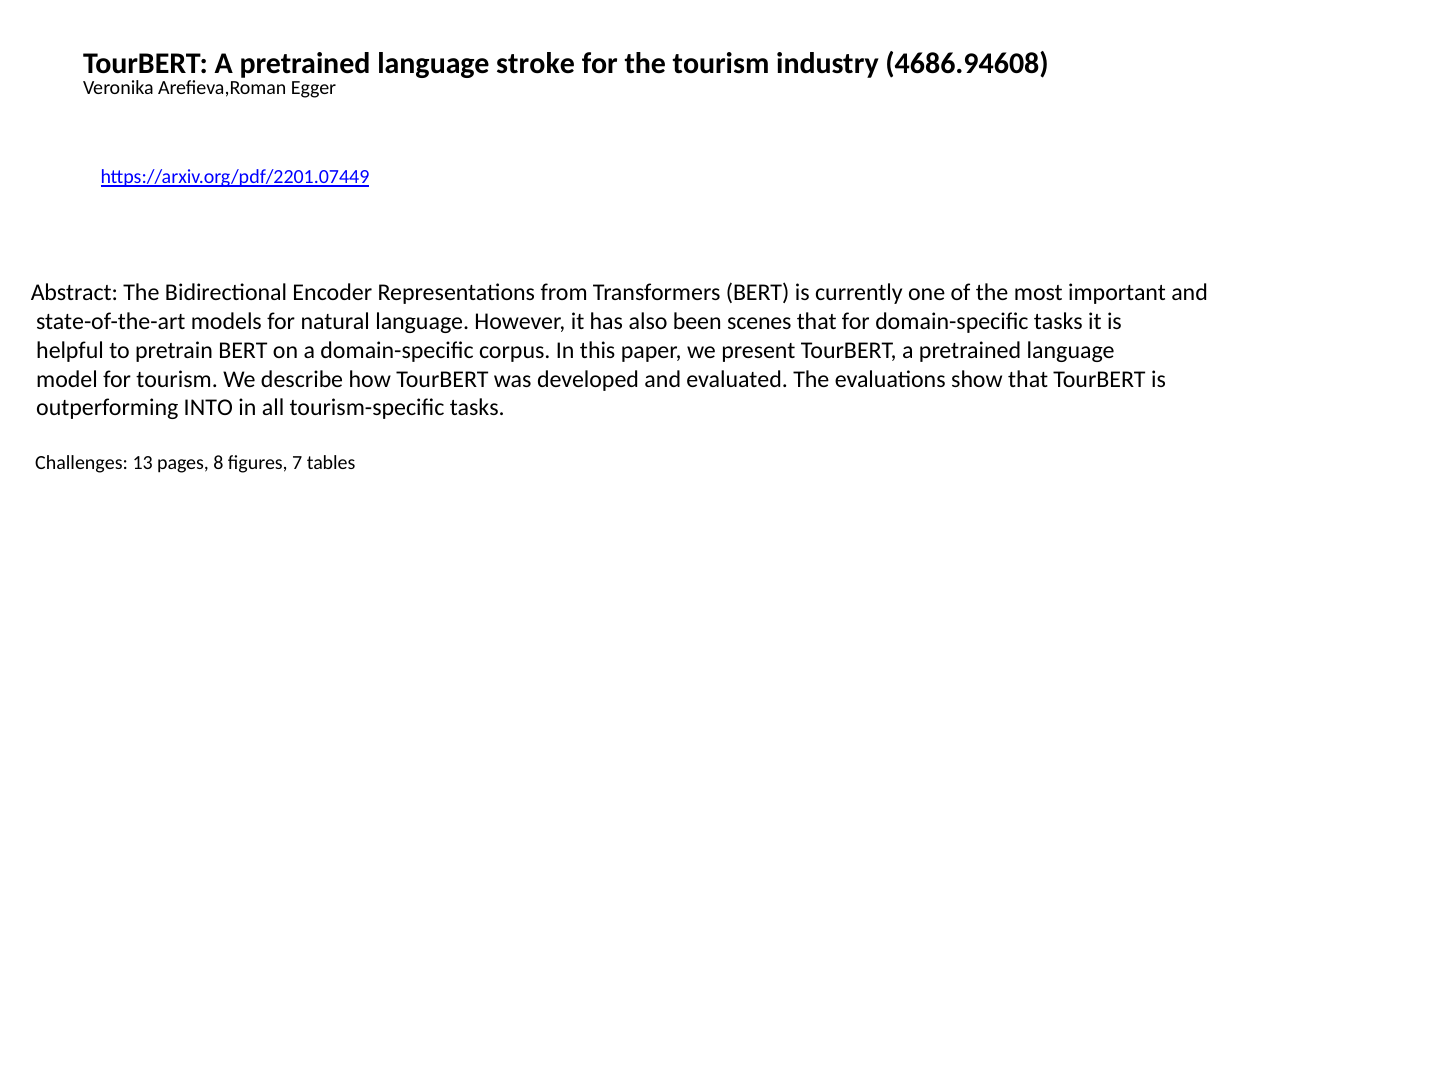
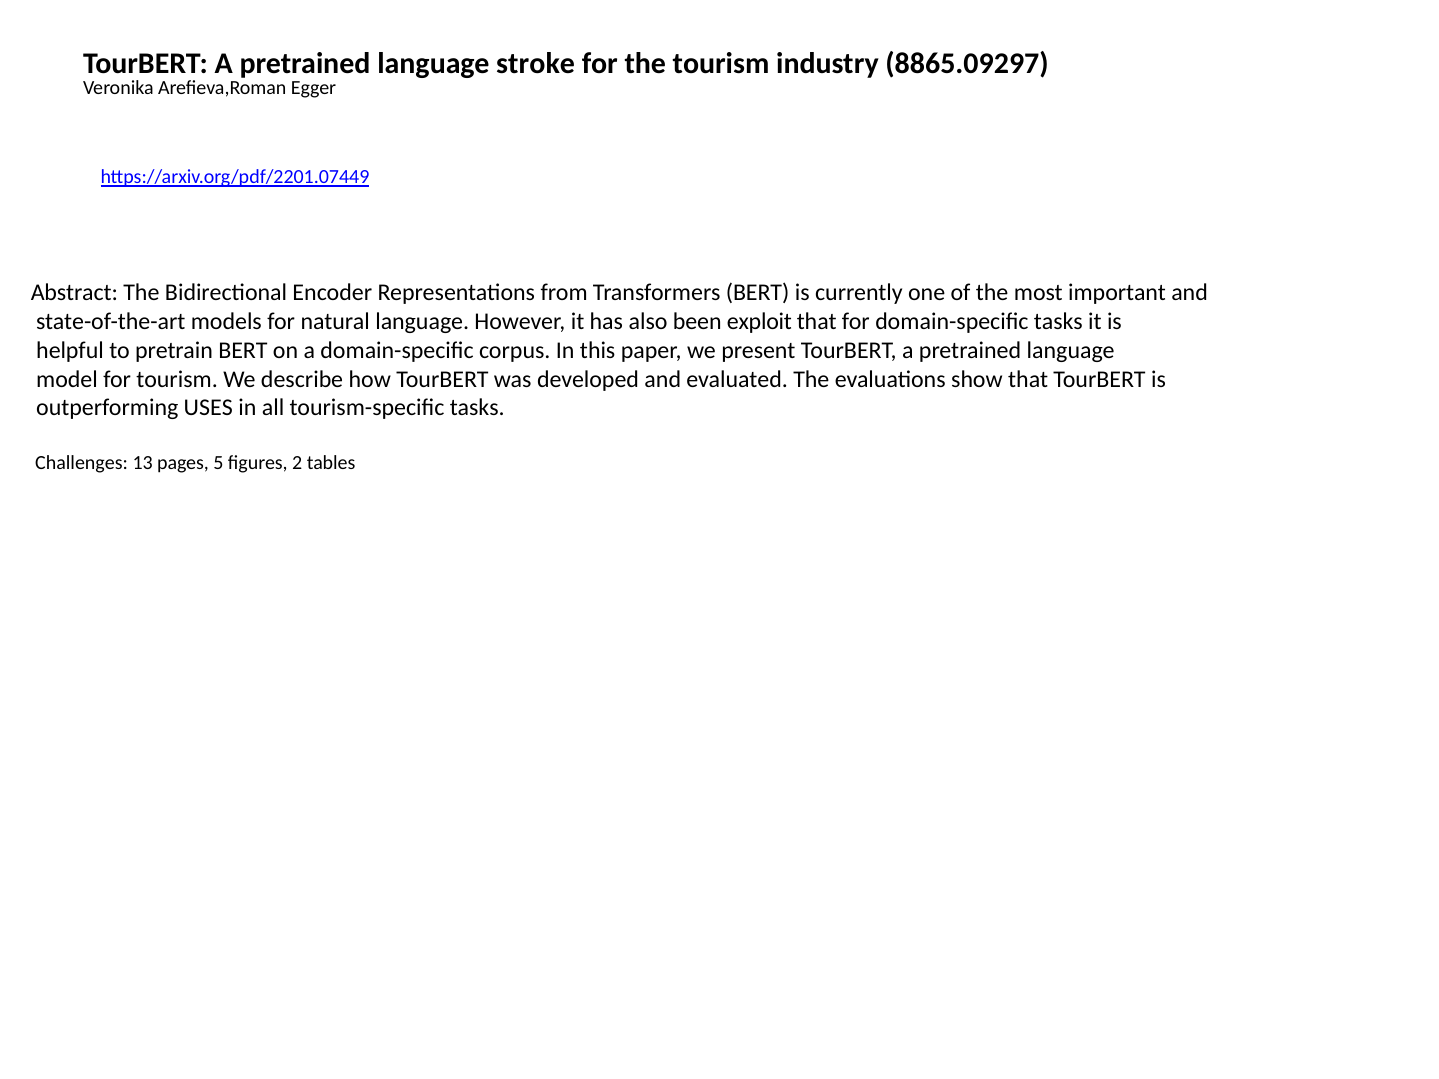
4686.94608: 4686.94608 -> 8865.09297
scenes: scenes -> exploit
INTO: INTO -> USES
8: 8 -> 5
7: 7 -> 2
